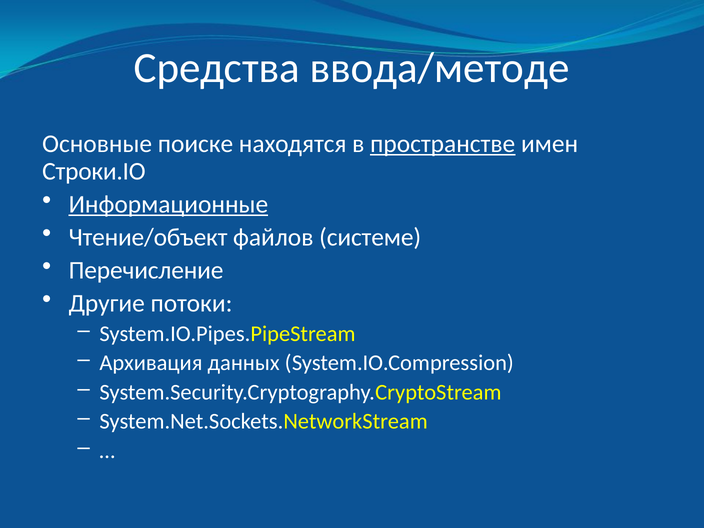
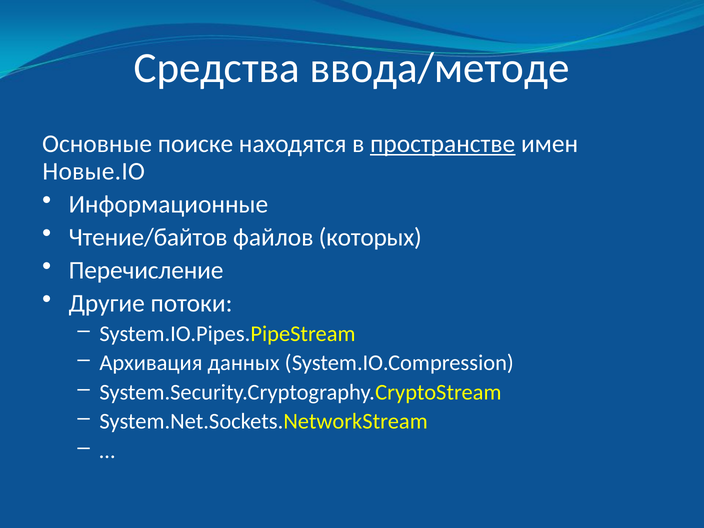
Строки.IO: Строки.IO -> Новые.IO
Информационные underline: present -> none
Чтение/объект: Чтение/объект -> Чтение/байтов
системе: системе -> которых
